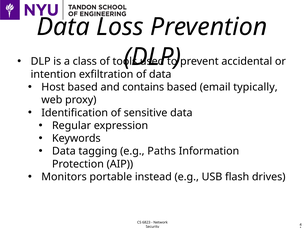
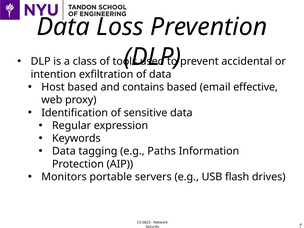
typically: typically -> effective
instead: instead -> servers
